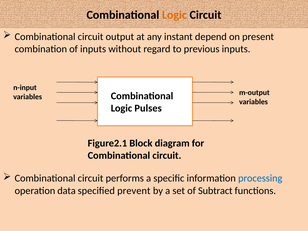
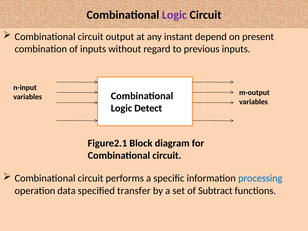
Logic at (174, 15) colour: orange -> purple
Pulses: Pulses -> Detect
prevent: prevent -> transfer
